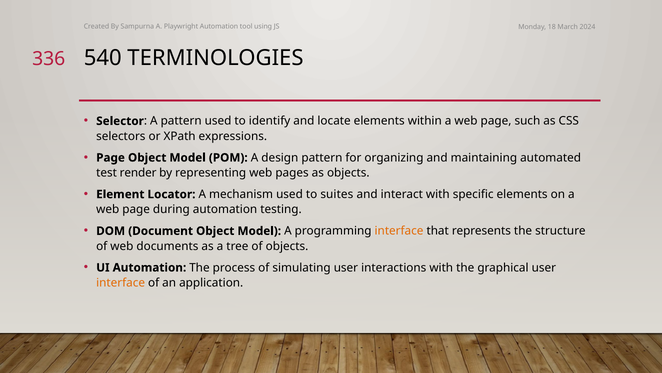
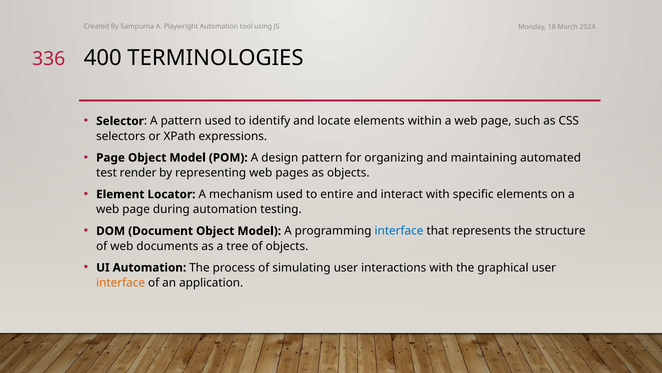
540: 540 -> 400
suites: suites -> entire
interface at (399, 231) colour: orange -> blue
